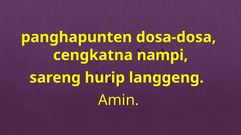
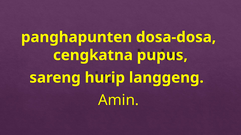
nampi: nampi -> pupus
